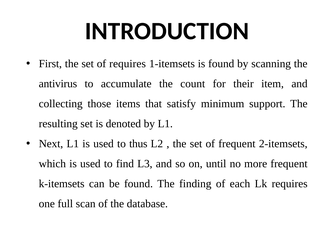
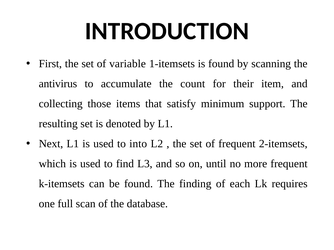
of requires: requires -> variable
thus: thus -> into
